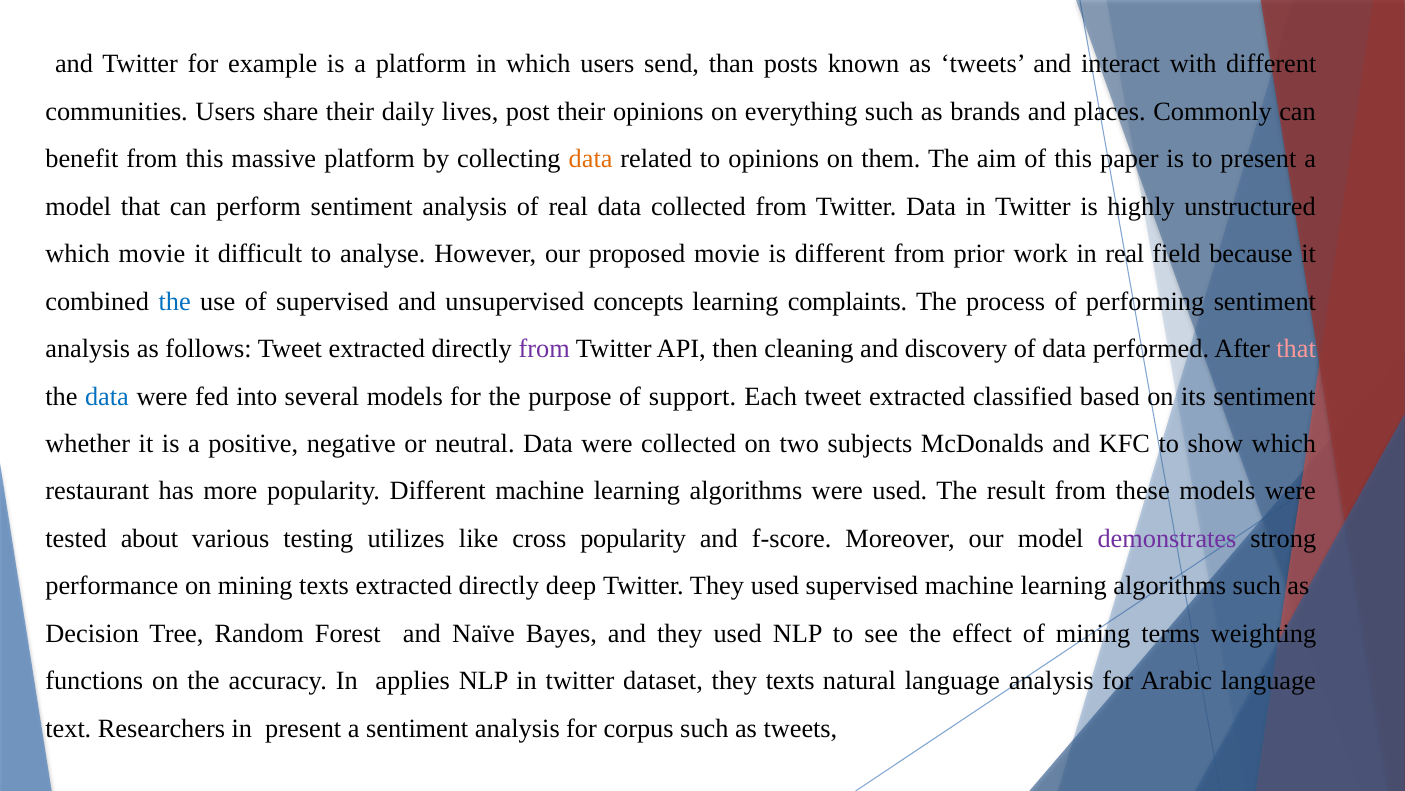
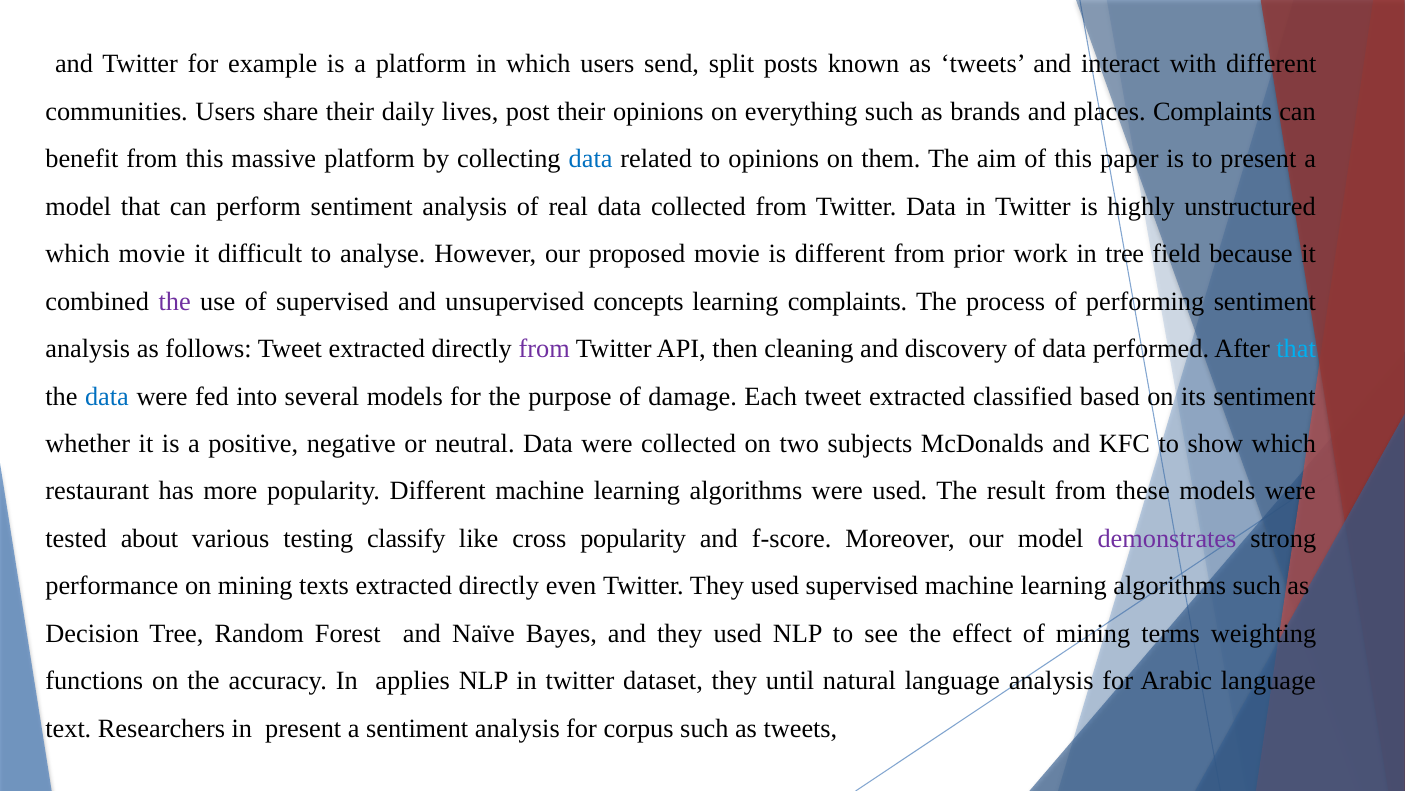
than: than -> split
places Commonly: Commonly -> Complaints
data at (591, 159) colour: orange -> blue
in real: real -> tree
the at (175, 301) colour: blue -> purple
that at (1296, 349) colour: pink -> light blue
support: support -> damage
utilizes: utilizes -> classify
deep: deep -> even
they texts: texts -> until
